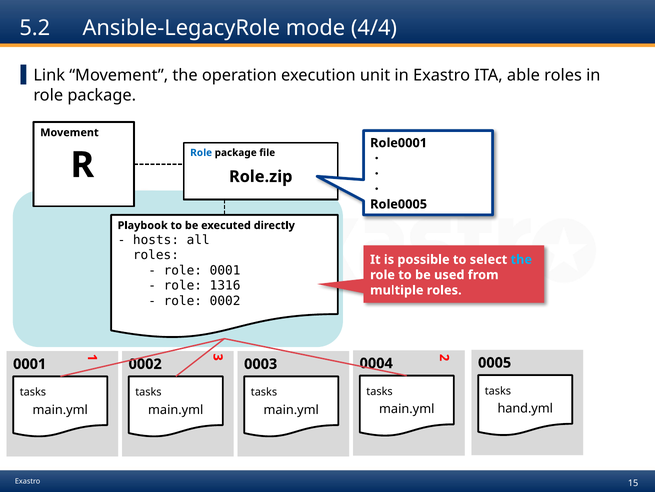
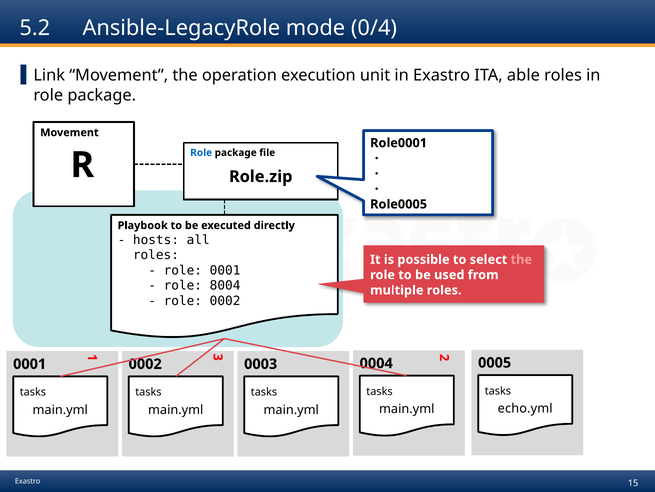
4/4: 4/4 -> 0/4
the at (521, 259) colour: light blue -> pink
1316: 1316 -> 8004
hand.yml: hand.yml -> echo.yml
